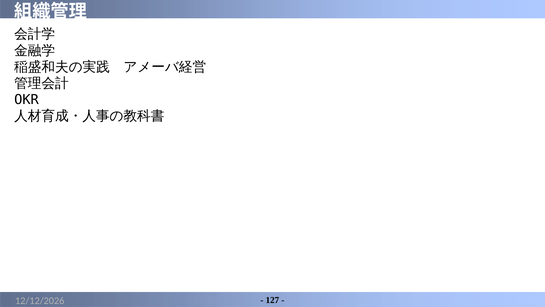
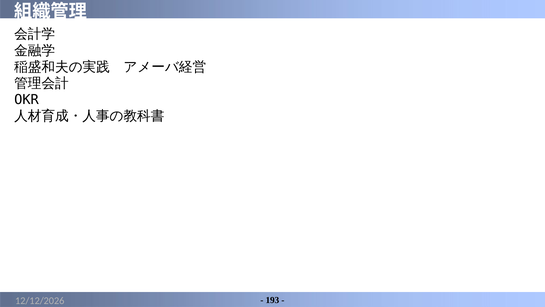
127: 127 -> 193
